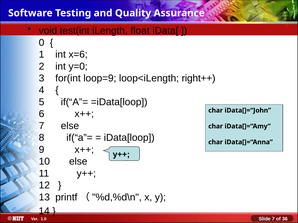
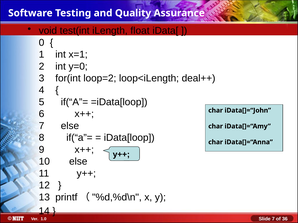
x=6: x=6 -> x=1
loop=9: loop=9 -> loop=2
right++: right++ -> deal++
